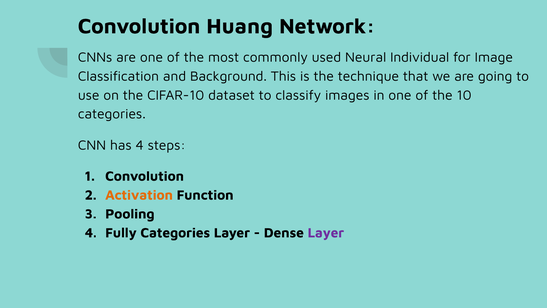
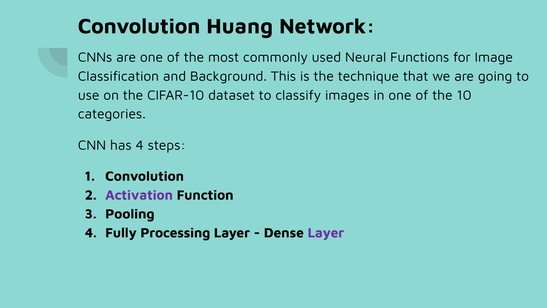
Individual: Individual -> Functions
Activation colour: orange -> purple
Fully Categories: Categories -> Processing
